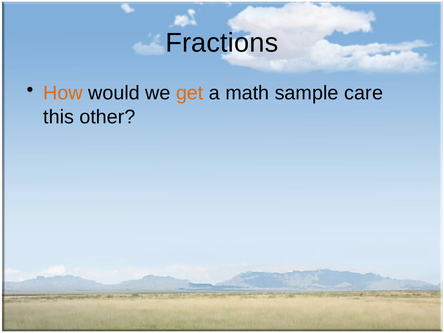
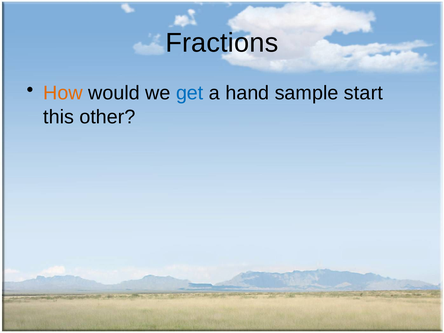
get colour: orange -> blue
math: math -> hand
care: care -> start
